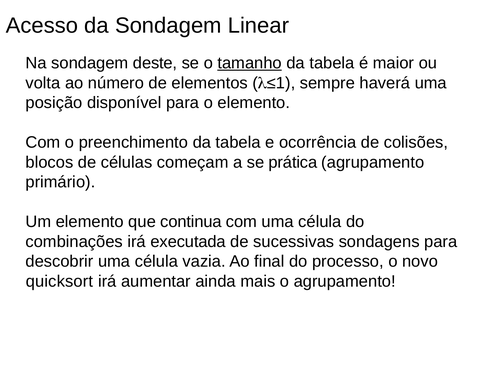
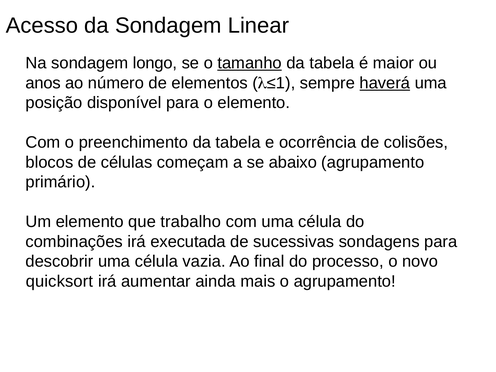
deste: deste -> longo
volta: volta -> anos
haverá underline: none -> present
prática: prática -> abaixo
continua: continua -> trabalho
